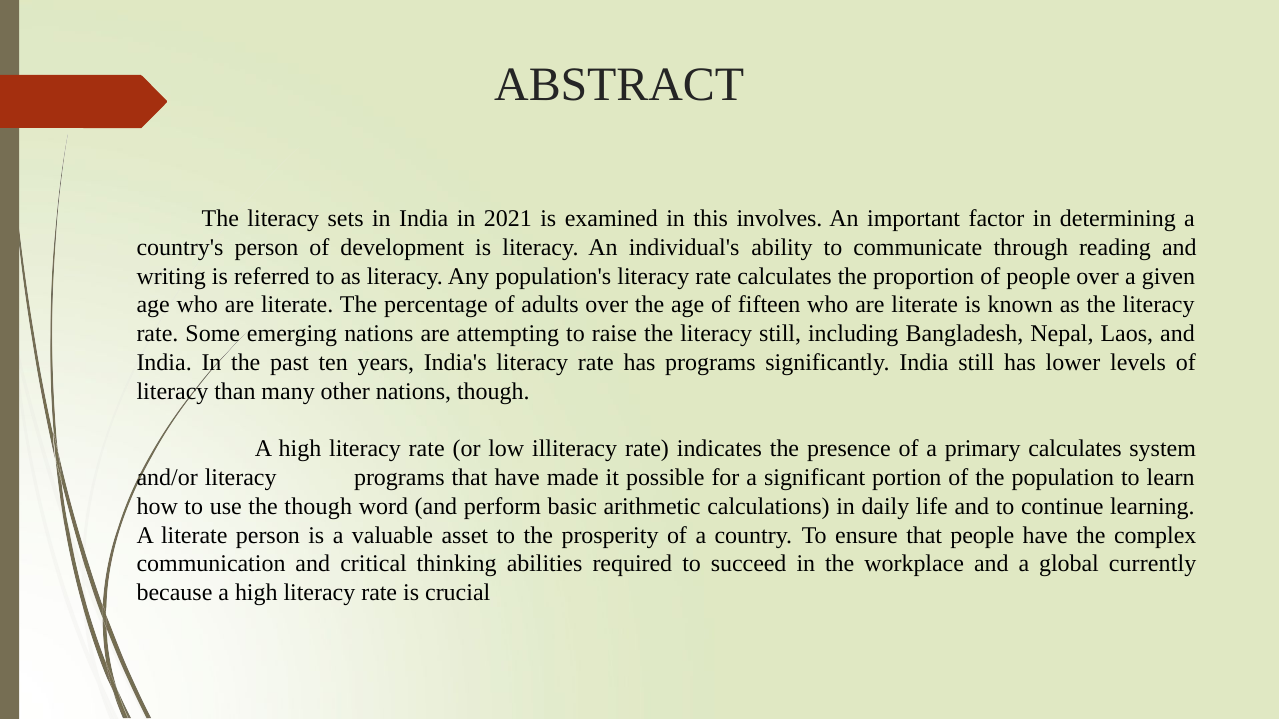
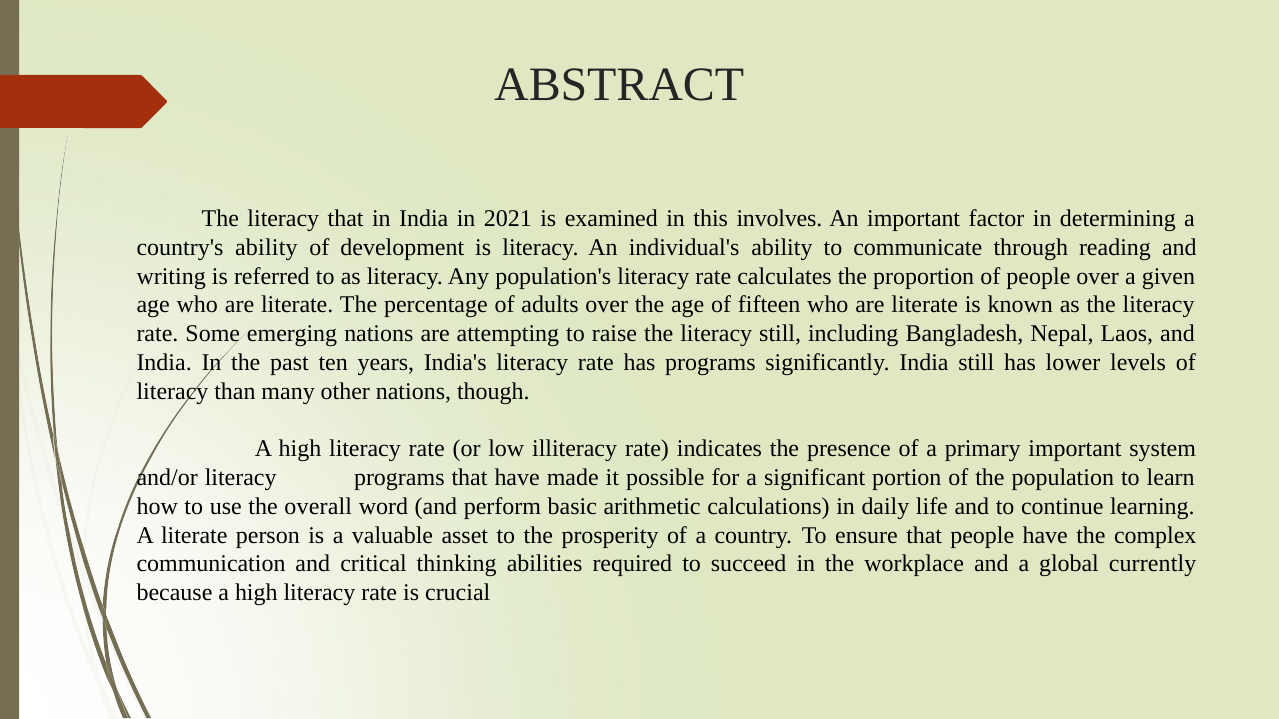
literacy sets: sets -> that
country's person: person -> ability
primary calculates: calculates -> important
the though: though -> overall
